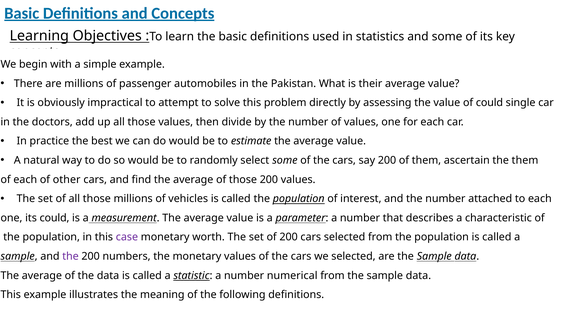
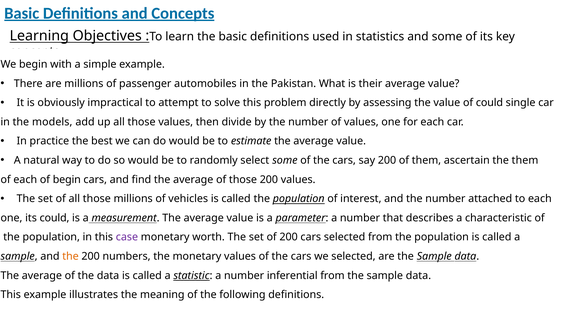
doctors: doctors -> models
of other: other -> begin
the at (70, 256) colour: purple -> orange
numerical: numerical -> inferential
